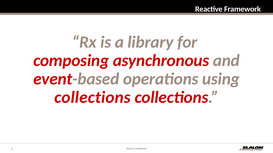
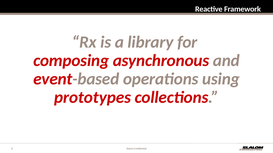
collections at (92, 98): collections -> prototypes
